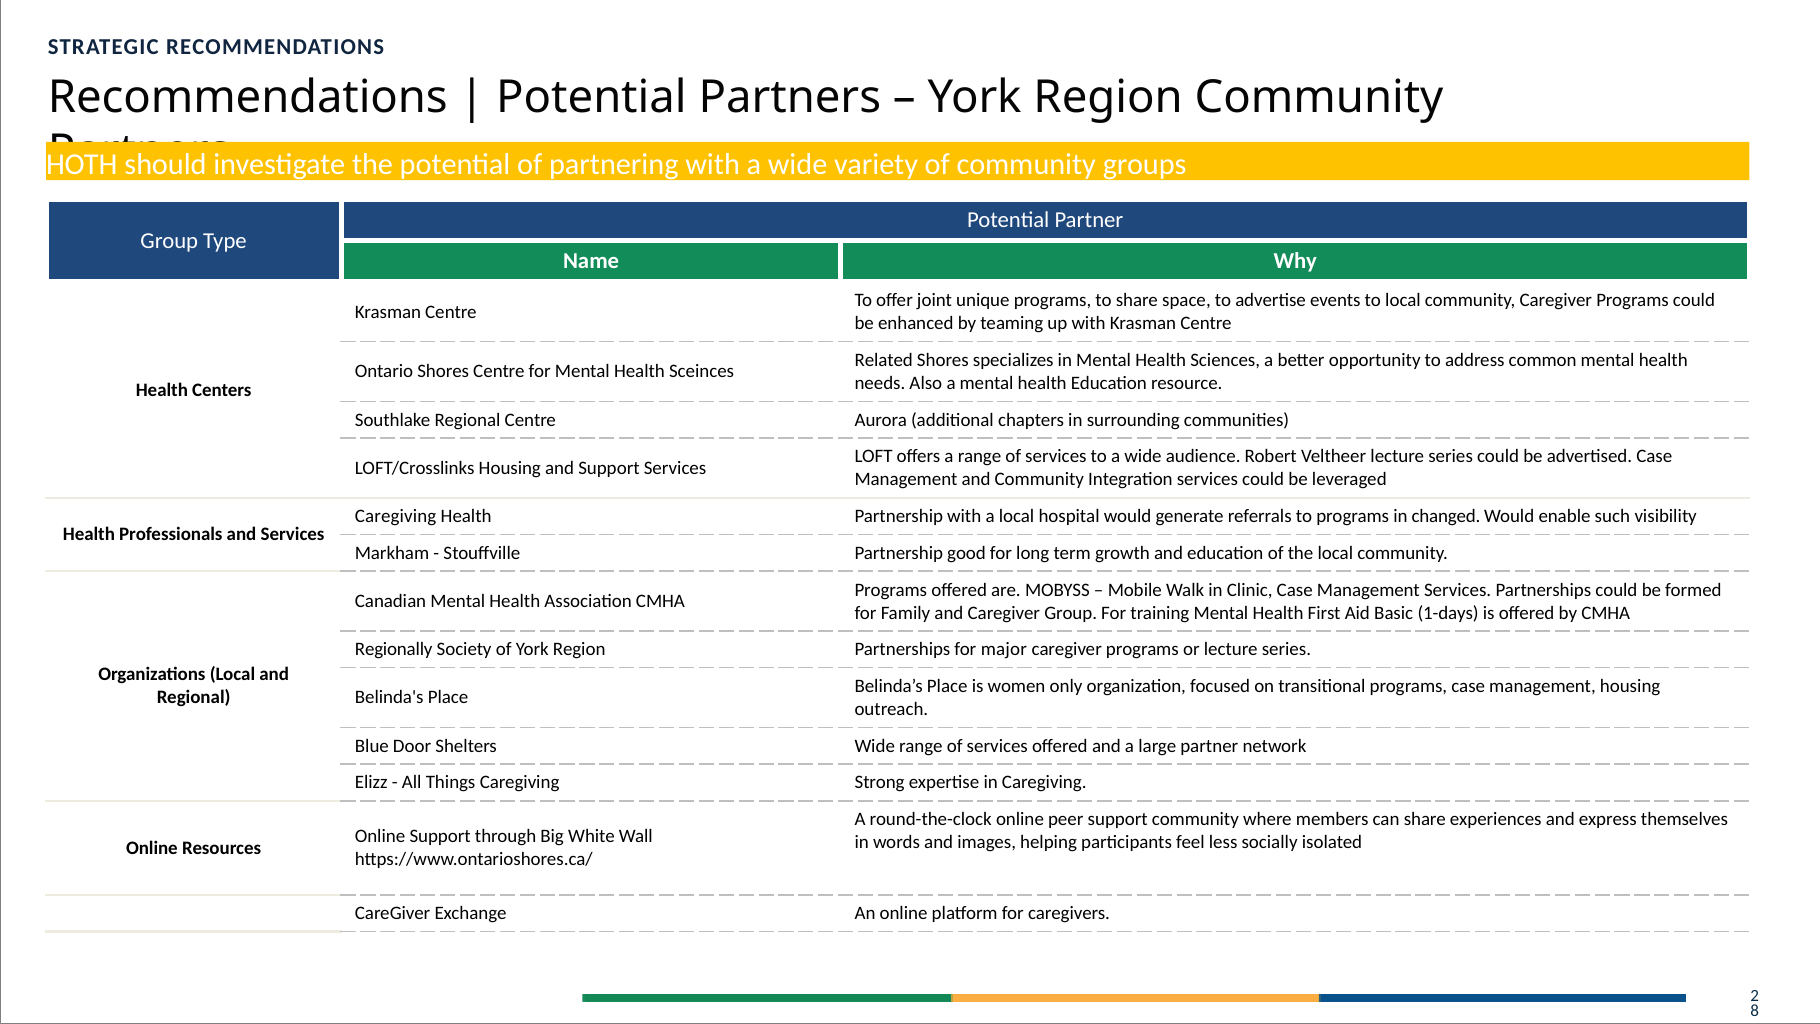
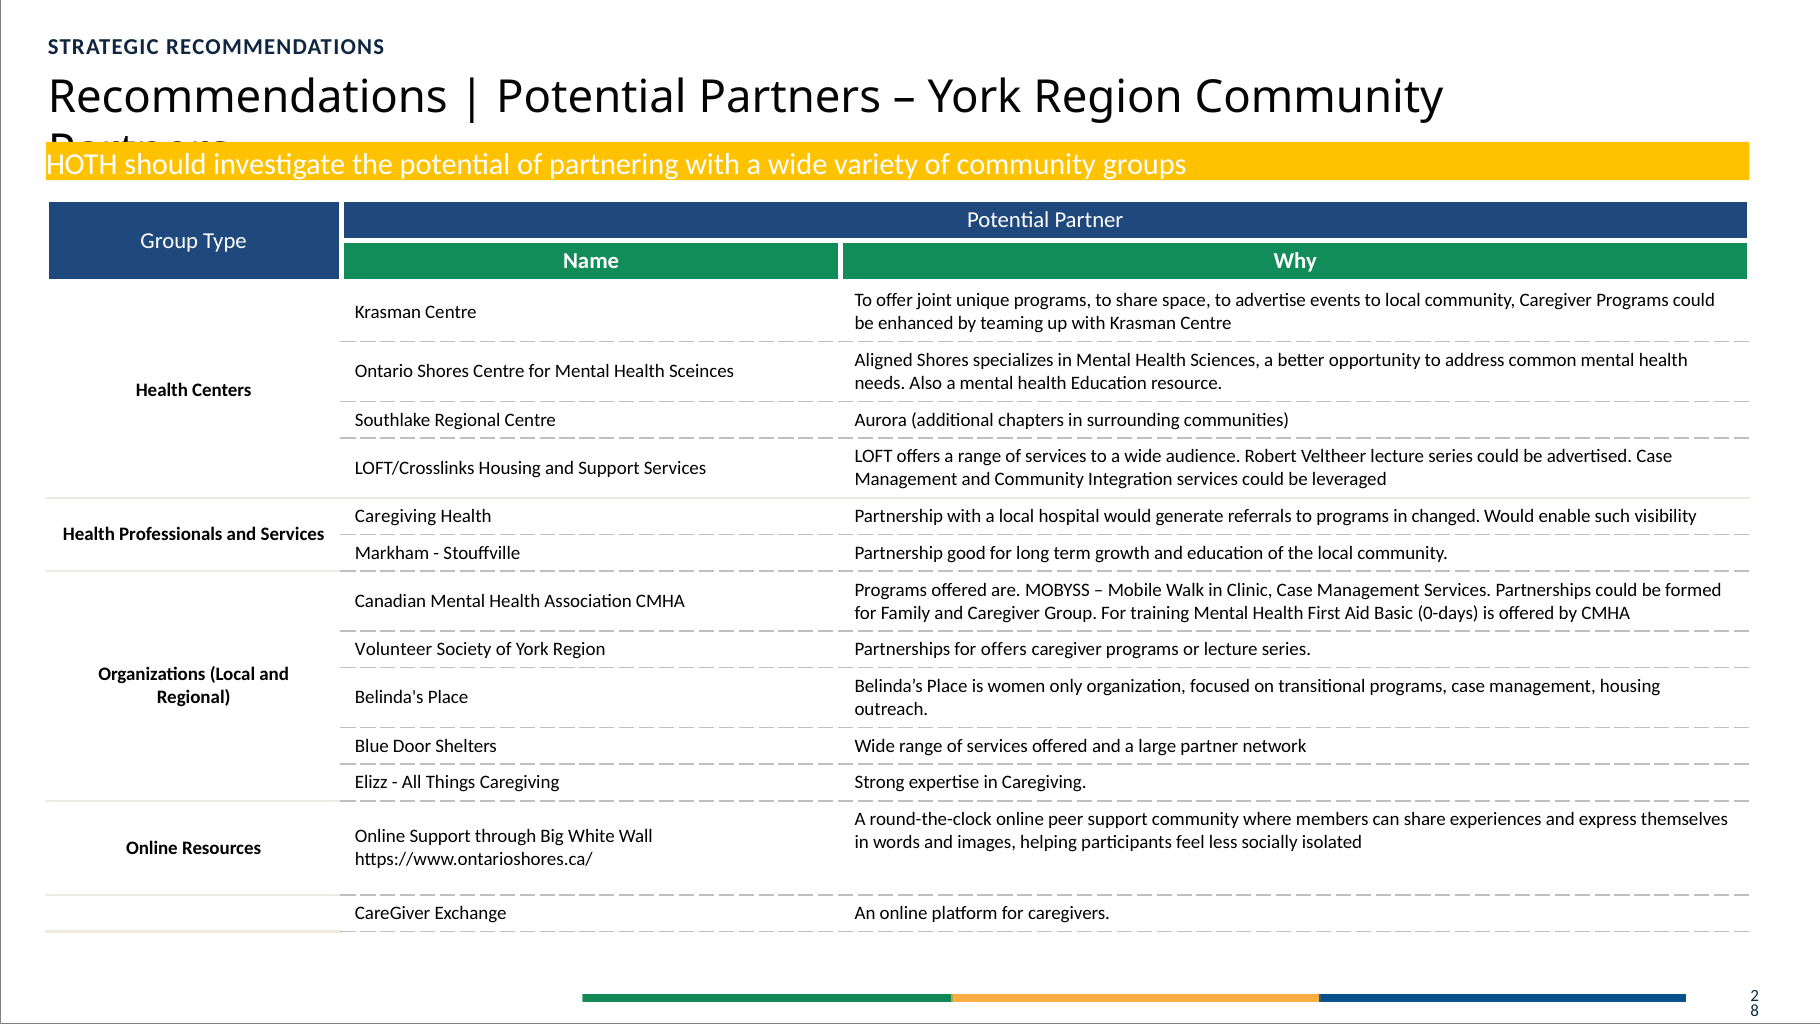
Related: Related -> Aligned
1-days: 1-days -> 0-days
Regionally: Regionally -> Volunteer
for major: major -> offers
